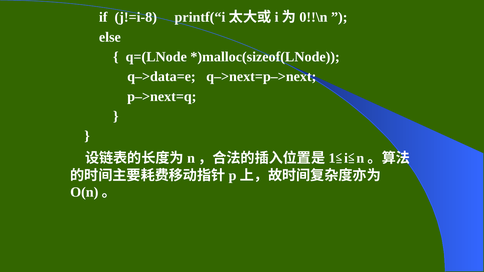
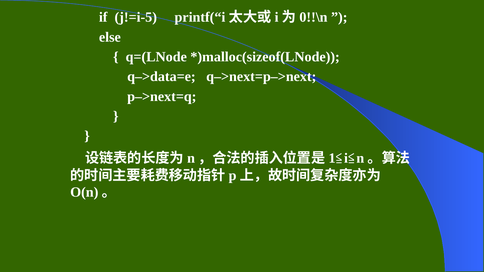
j!=i-8: j!=i-8 -> j!=i-5
